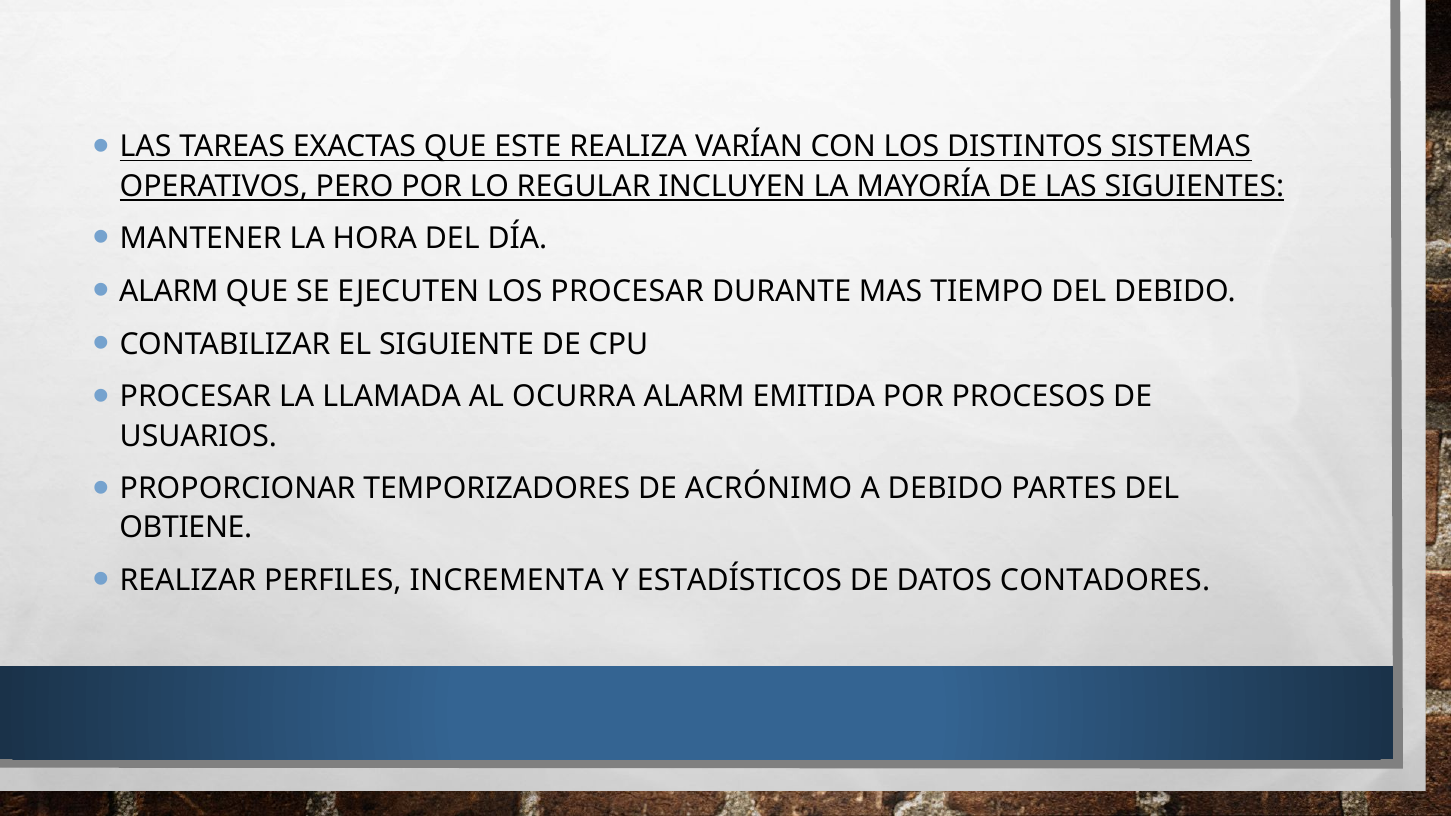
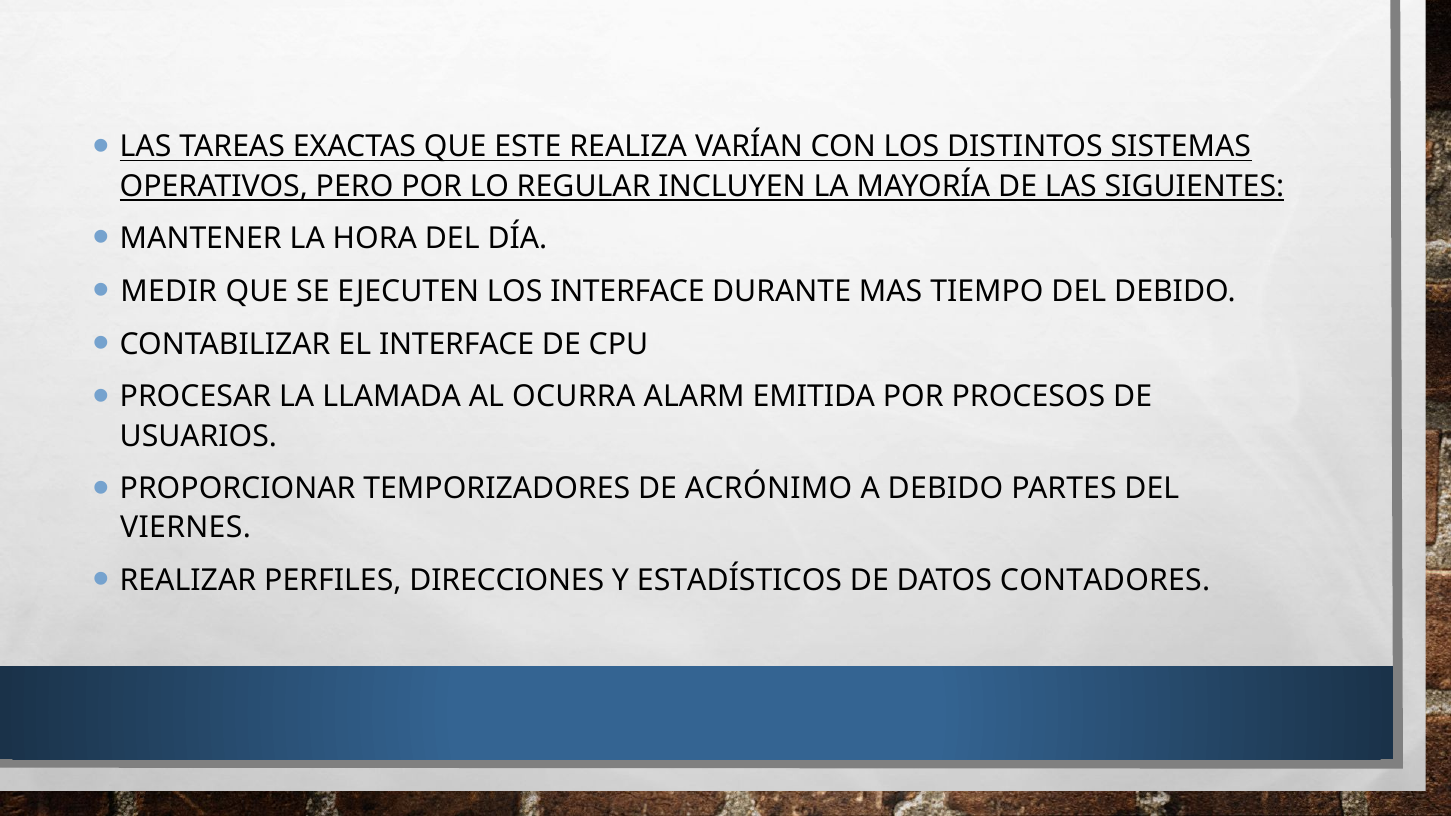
ALARM at (169, 292): ALARM -> MEDIR
LOS PROCESAR: PROCESAR -> INTERFACE
EL SIGUIENTE: SIGUIENTE -> INTERFACE
OBTIENE: OBTIENE -> VIERNES
INCREMENTA: INCREMENTA -> DIRECCIONES
